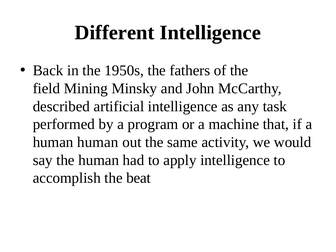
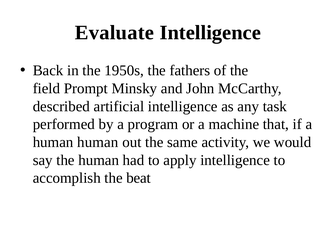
Different: Different -> Evaluate
Mining: Mining -> Prompt
